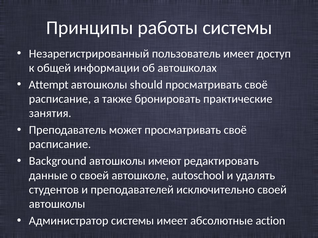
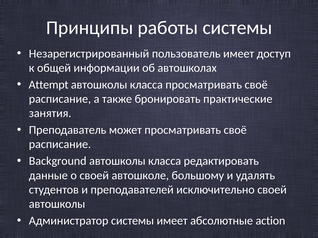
should at (146, 85): should -> класса
имеют at (165, 161): имеют -> класса
autoschool: autoschool -> большому
